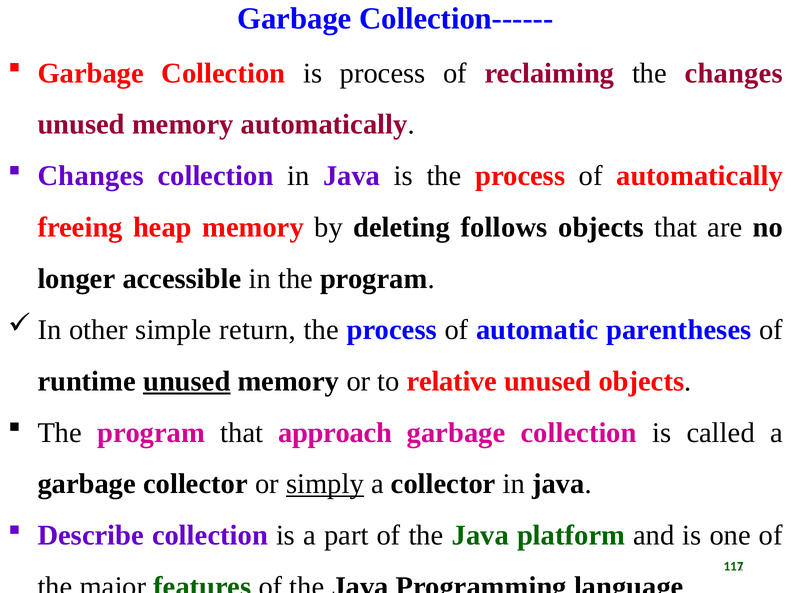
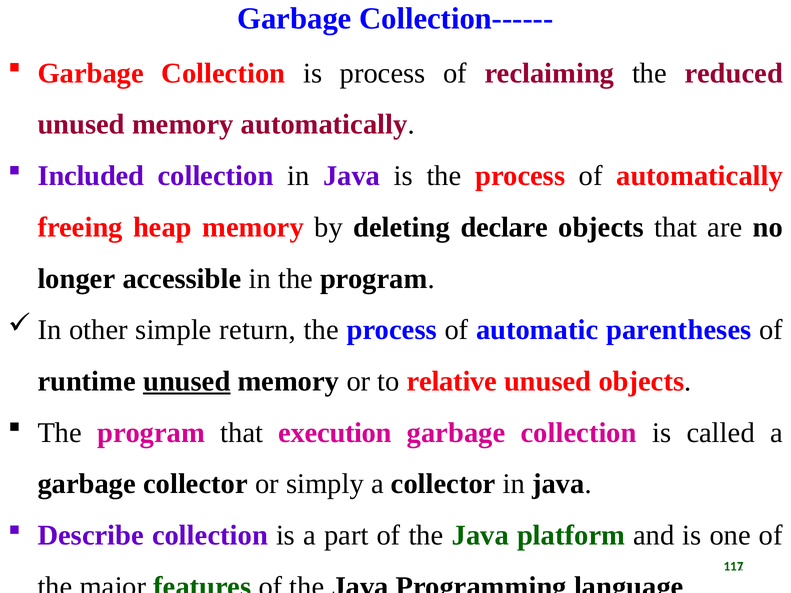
the changes: changes -> reduced
Changes at (91, 176): Changes -> Included
follows: follows -> declare
approach: approach -> execution
simply underline: present -> none
